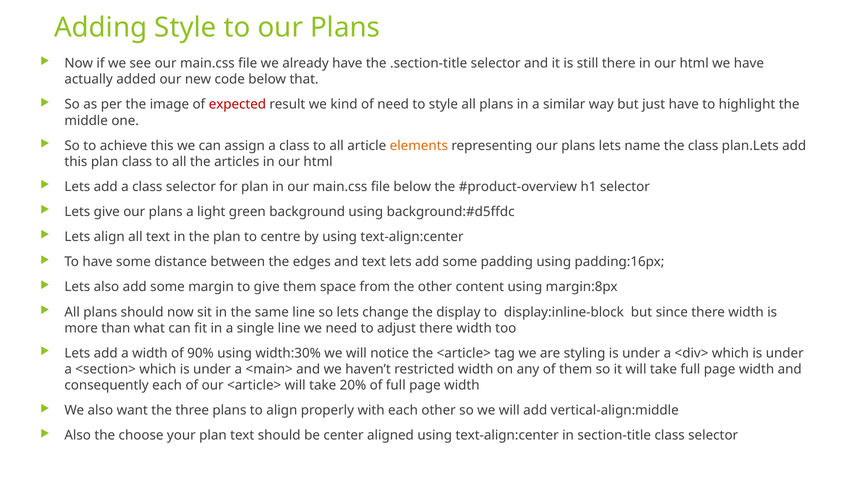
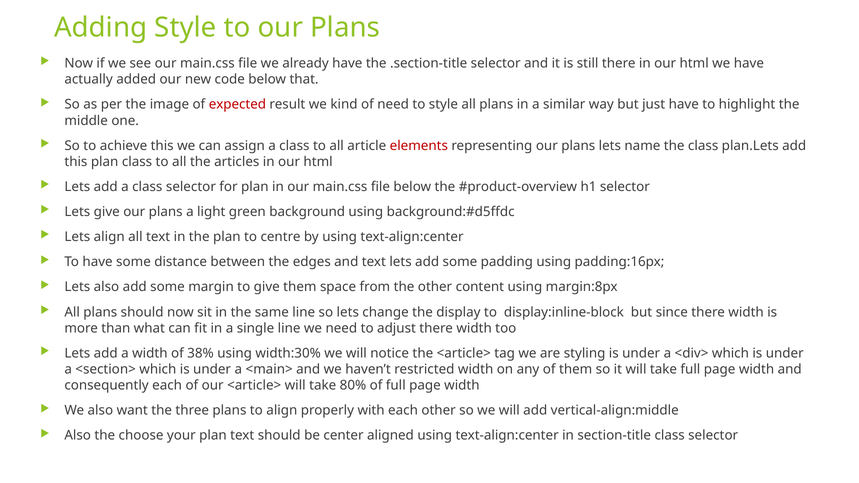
elements colour: orange -> red
90%: 90% -> 38%
20%: 20% -> 80%
